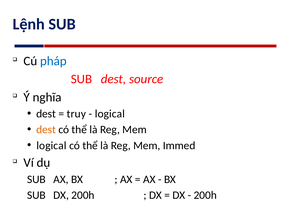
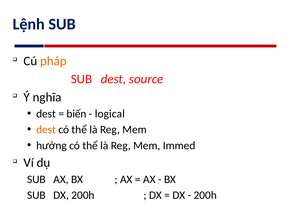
pháp colour: blue -> orange
truy: truy -> biến
logical at (51, 146): logical -> hưởng
